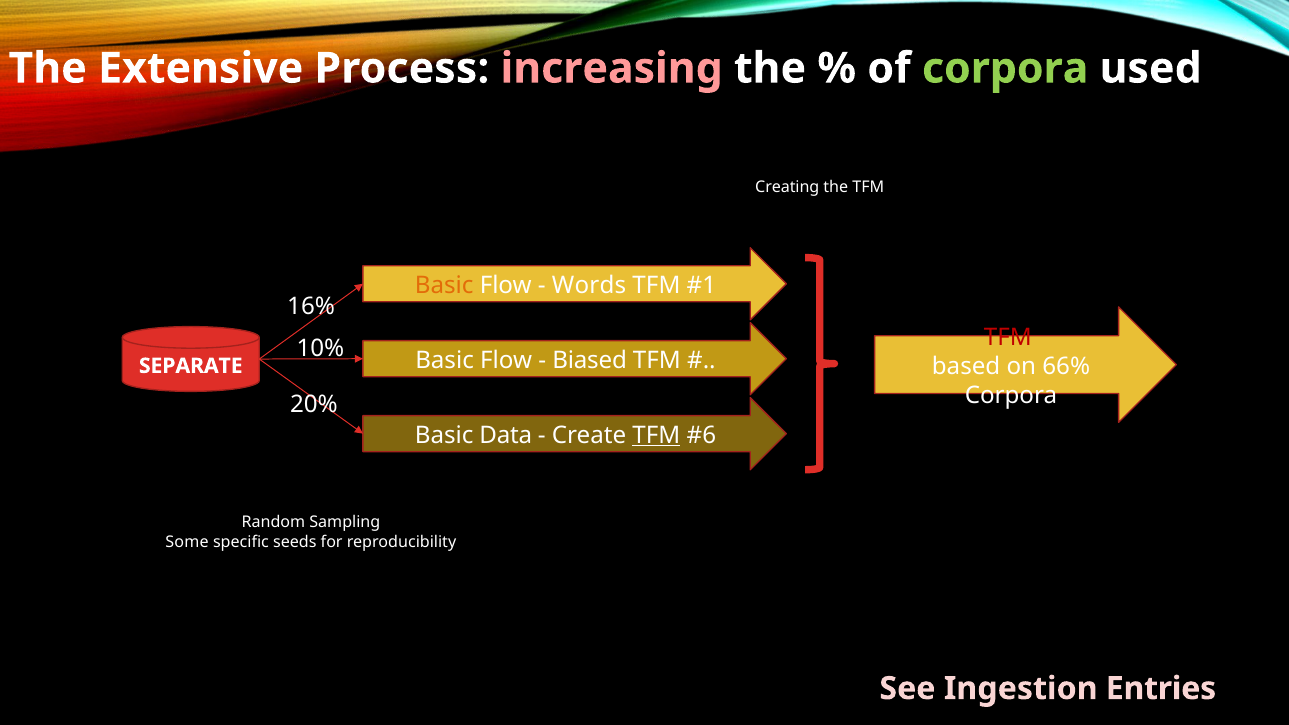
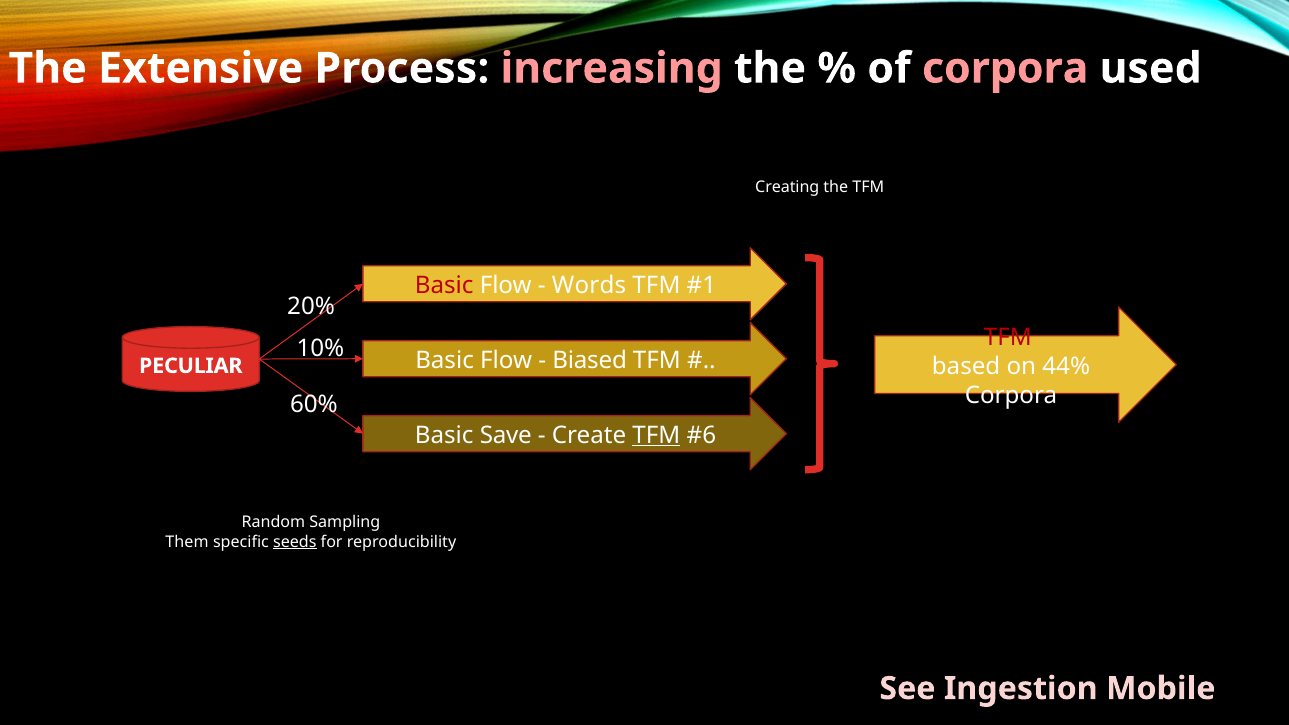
corpora at (1005, 68) colour: light green -> pink
Basic at (444, 285) colour: orange -> red
16%: 16% -> 20%
66%: 66% -> 44%
SEPARATE: SEPARATE -> PECULIAR
20%: 20% -> 60%
Data: Data -> Save
Some: Some -> Them
seeds underline: none -> present
Entries: Entries -> Mobile
